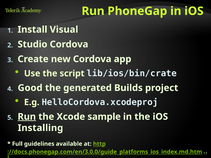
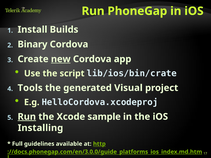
Visual: Visual -> Builds
Studio: Studio -> Binary
new underline: none -> present
Good: Good -> Tools
Builds: Builds -> Visual
